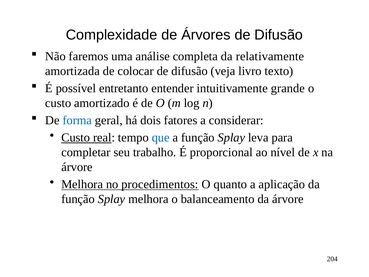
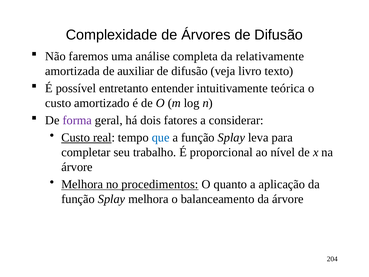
colocar: colocar -> auxiliar
grande: grande -> teórica
forma colour: blue -> purple
